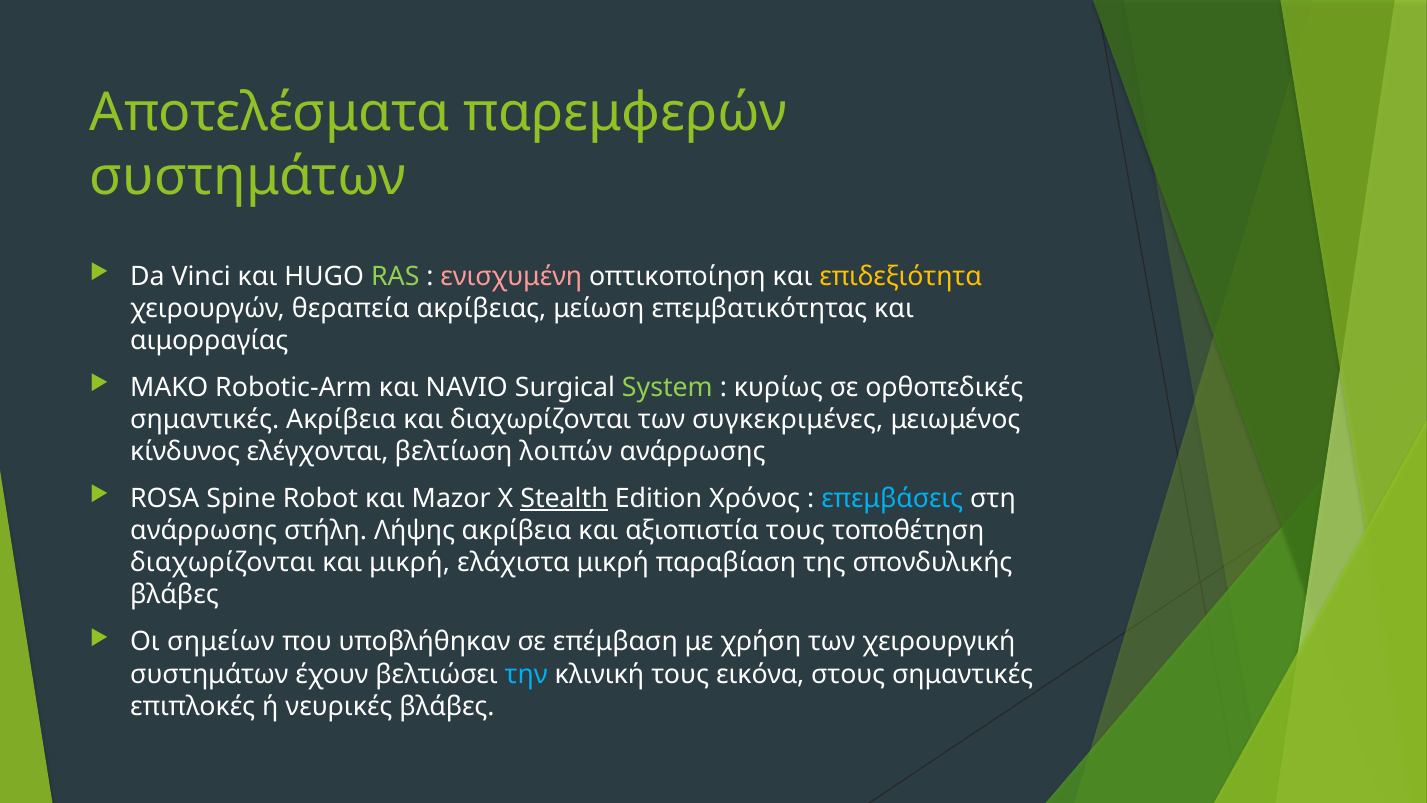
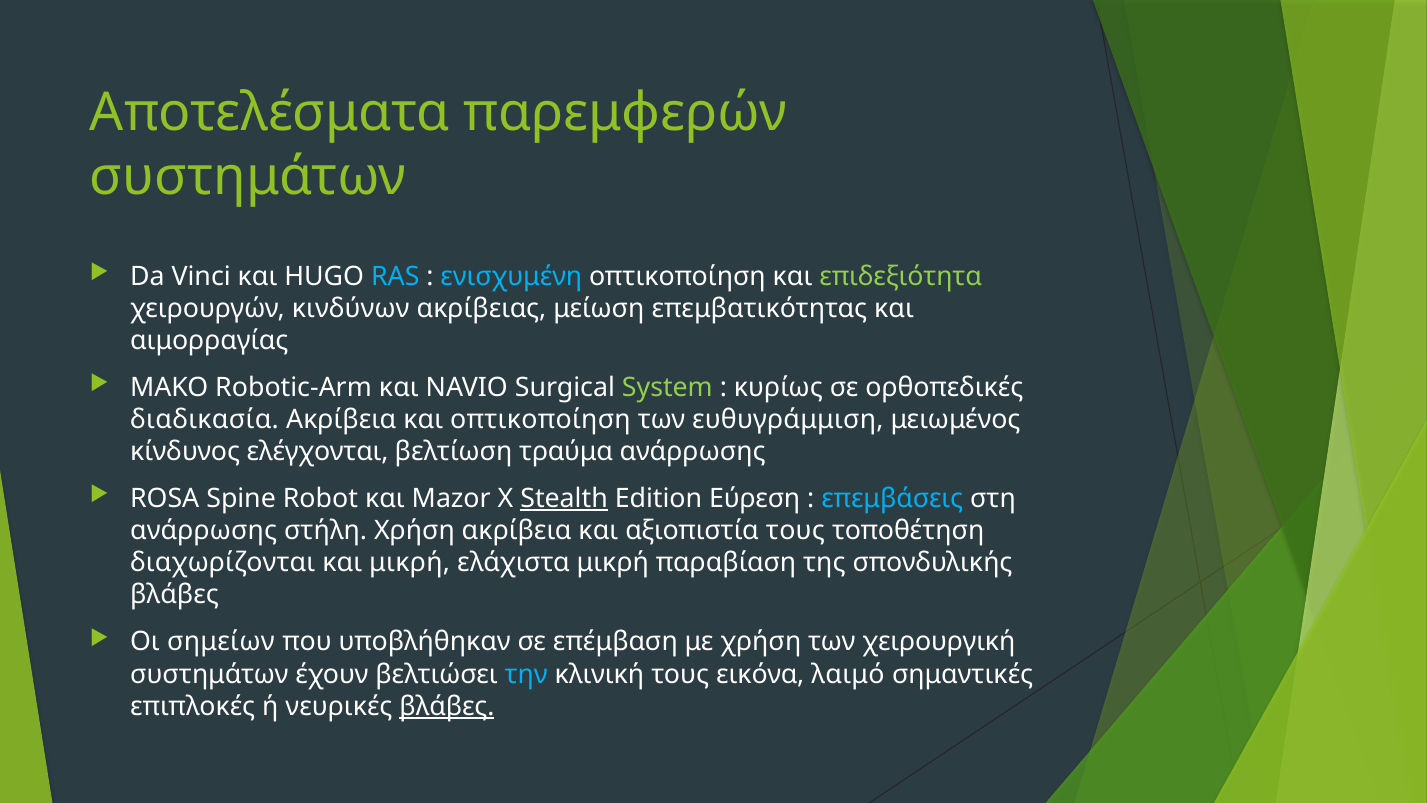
RAS colour: light green -> light blue
ενισχυμένη colour: pink -> light blue
επιδεξιότητα colour: yellow -> light green
θεραπεία: θεραπεία -> κινδύνων
σημαντικές at (205, 419): σημαντικές -> διαδικασία
και διαχωρίζονται: διαχωρίζονται -> οπτικοποίηση
συγκεκριμένες: συγκεκριμένες -> ευθυγράμμιση
λοιπών: λοιπών -> τραύμα
Χρόνος: Χρόνος -> Εύρεση
στήλη Λήψης: Λήψης -> Χρήση
στους: στους -> λαιμό
βλάβες at (447, 706) underline: none -> present
